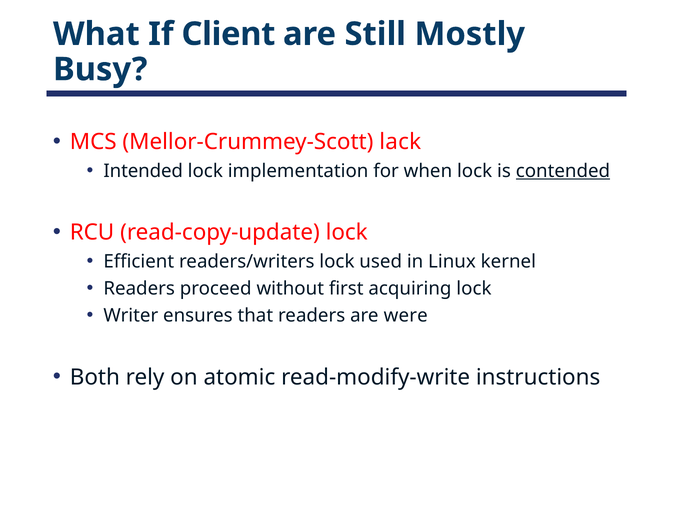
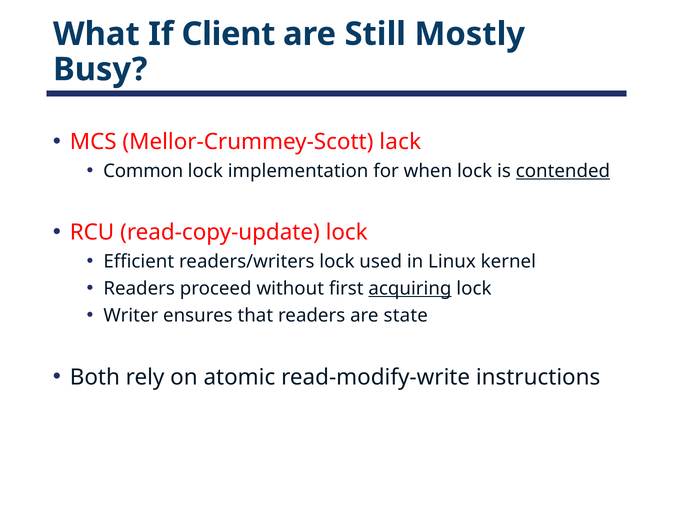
Intended: Intended -> Common
acquiring underline: none -> present
were: were -> state
